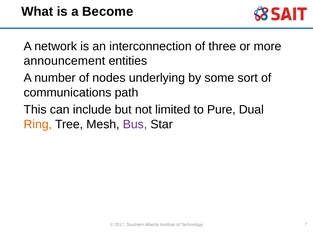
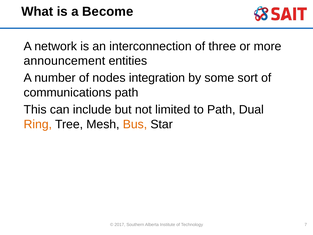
underlying: underlying -> integration
to Pure: Pure -> Path
Bus colour: purple -> orange
